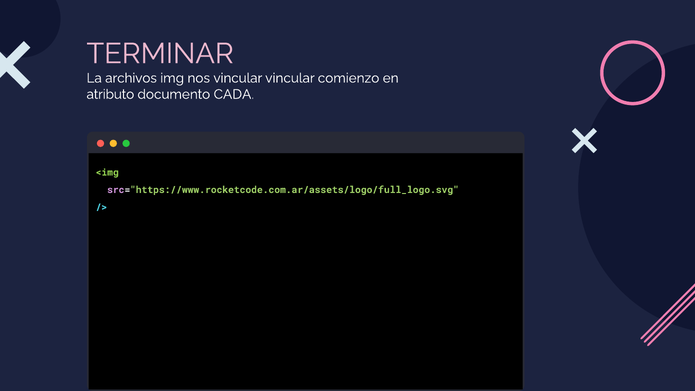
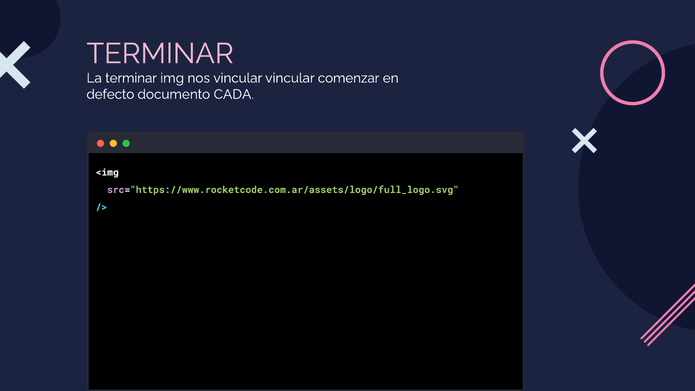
La archivos: archivos -> terminar
comienzo: comienzo -> comenzar
atributo: atributo -> defecto
<img colour: light green -> white
